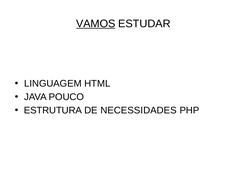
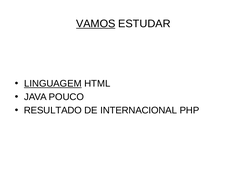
LINGUAGEM underline: none -> present
ESTRUTURA: ESTRUTURA -> RESULTADO
NECESSIDADES: NECESSIDADES -> INTERNACIONAL
